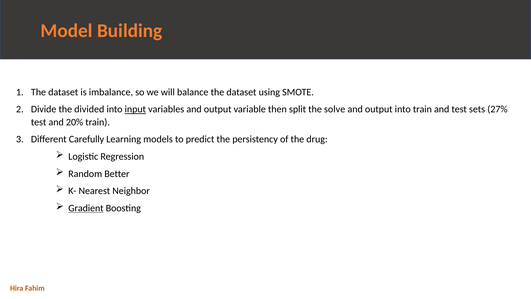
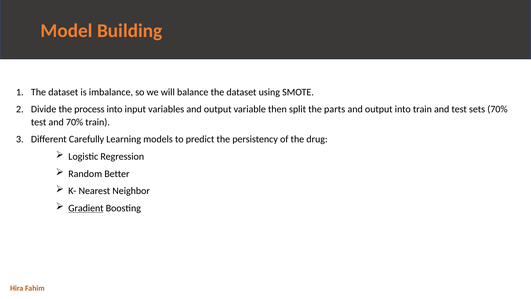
divided: divided -> process
input underline: present -> none
solve: solve -> parts
sets 27%: 27% -> 70%
and 20%: 20% -> 70%
